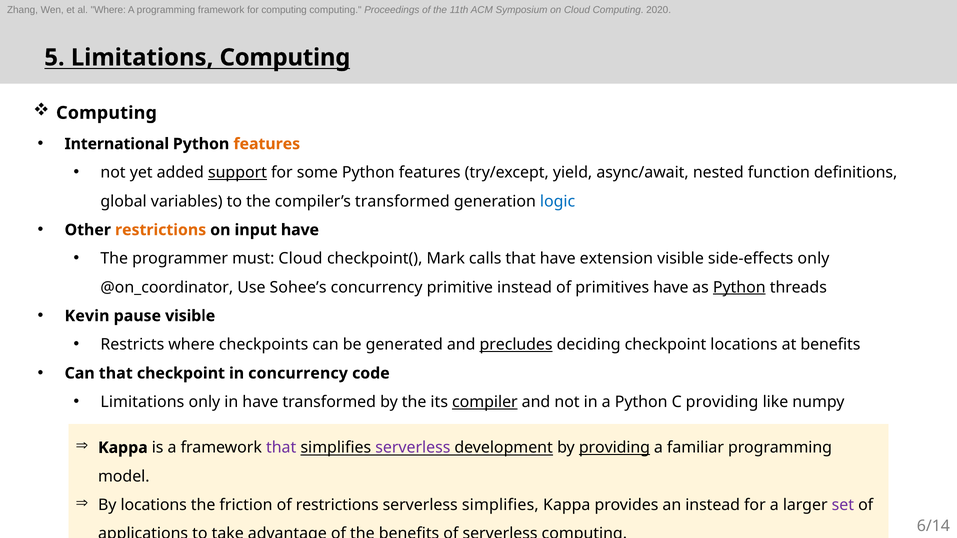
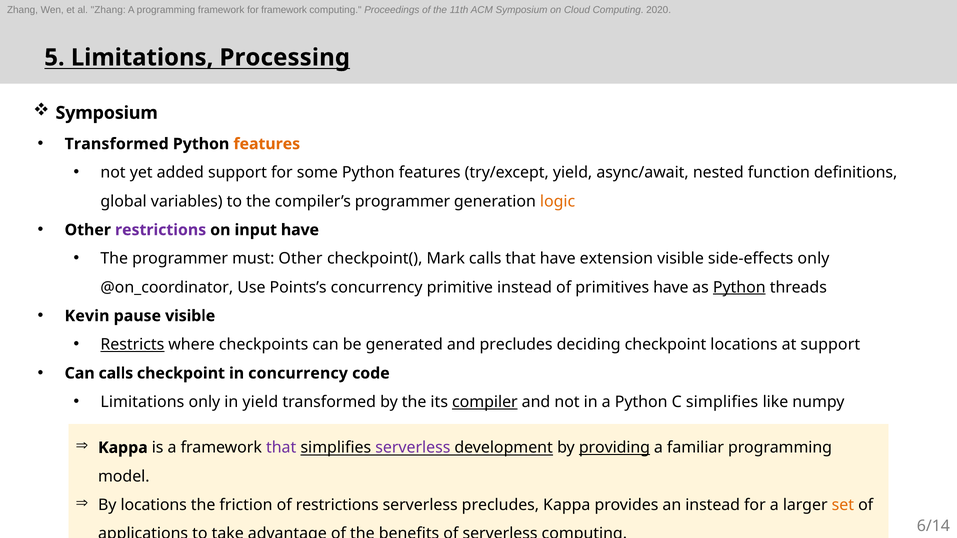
al Where: Where -> Zhang
for computing: computing -> framework
Limitations Computing: Computing -> Processing
Computing at (106, 113): Computing -> Symposium
International at (117, 144): International -> Transformed
support at (238, 173) underline: present -> none
compiler’s transformed: transformed -> programmer
logic colour: blue -> orange
restrictions at (161, 230) colour: orange -> purple
must Cloud: Cloud -> Other
Sohee’s: Sohee’s -> Points’s
Restricts underline: none -> present
precludes at (516, 345) underline: present -> none
at benefits: benefits -> support
Can that: that -> calls
in have: have -> yield
C providing: providing -> simplifies
serverless simplifies: simplifies -> precludes
set colour: purple -> orange
